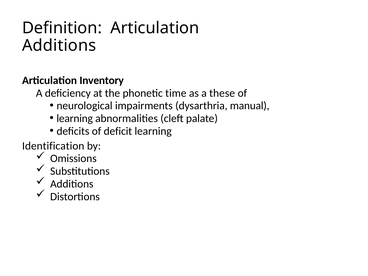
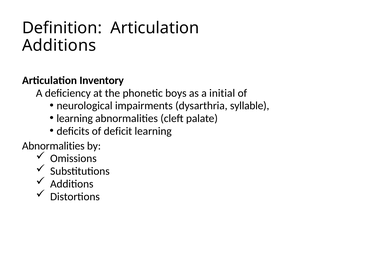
time: time -> boys
these: these -> initial
manual: manual -> syllable
Identification at (53, 146): Identification -> Abnormalities
